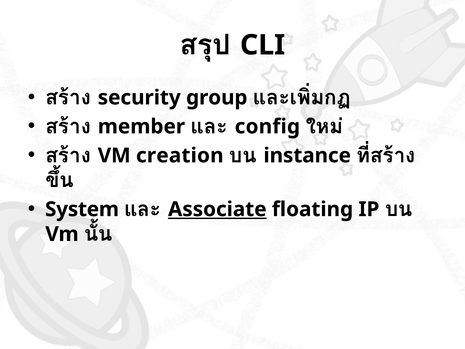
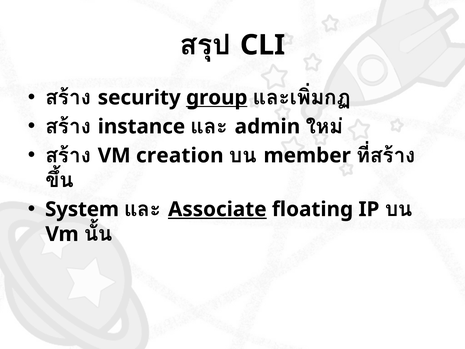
group underline: none -> present
member: member -> instance
config: config -> admin
instance: instance -> member
